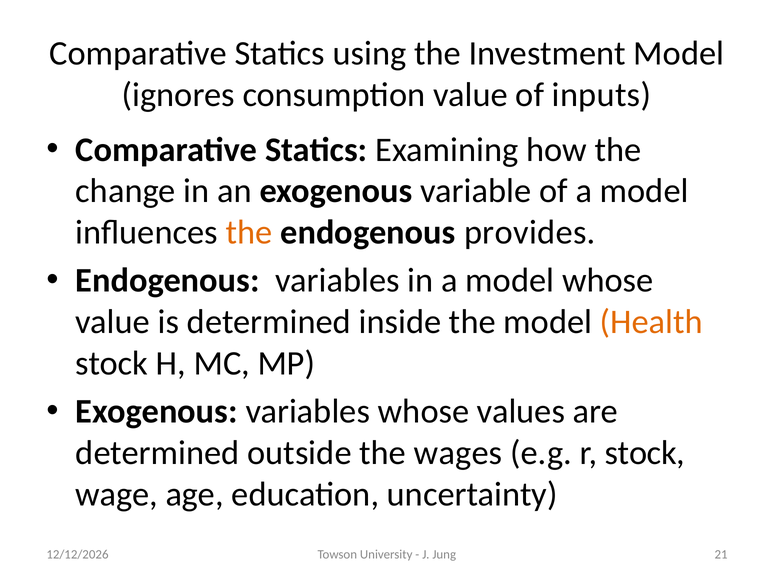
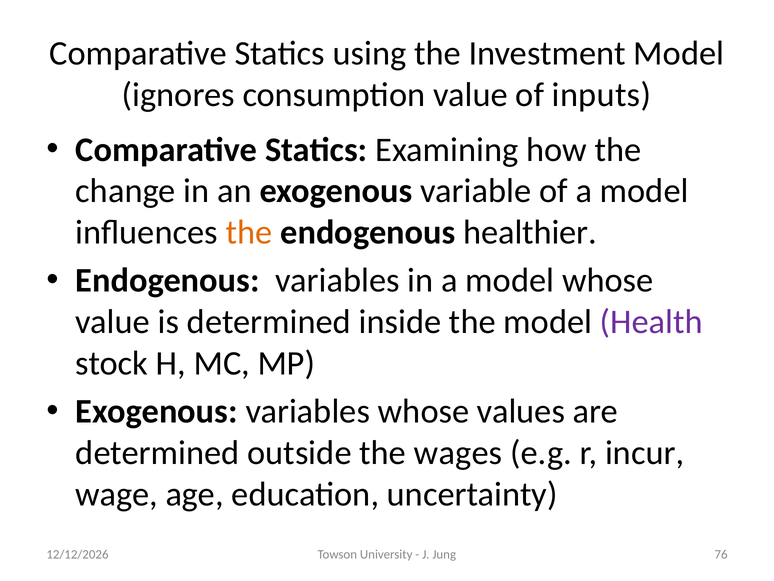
provides: provides -> healthier
Health colour: orange -> purple
r stock: stock -> incur
21: 21 -> 76
